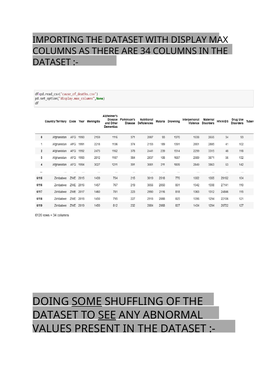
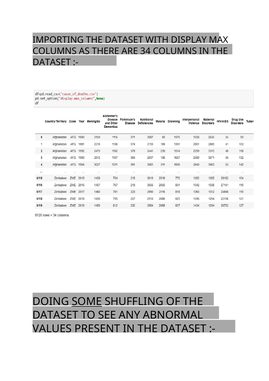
SEE underline: present -> none
